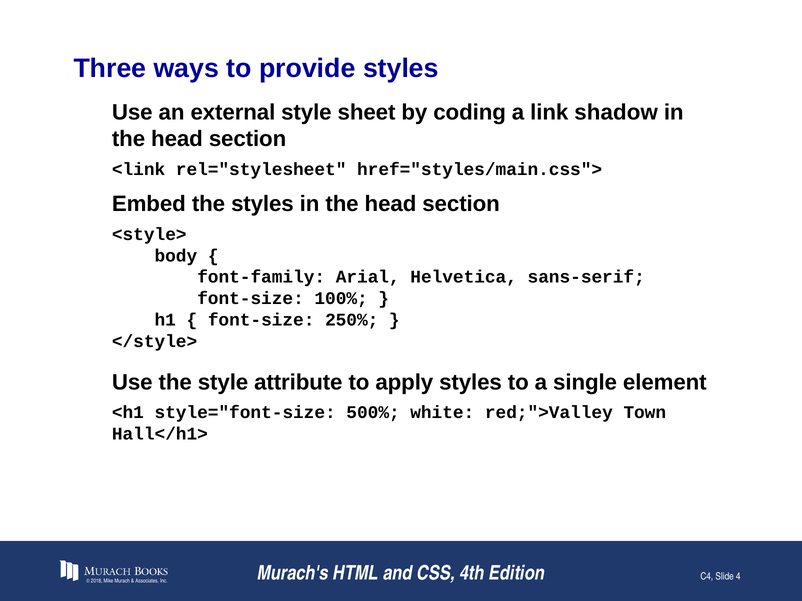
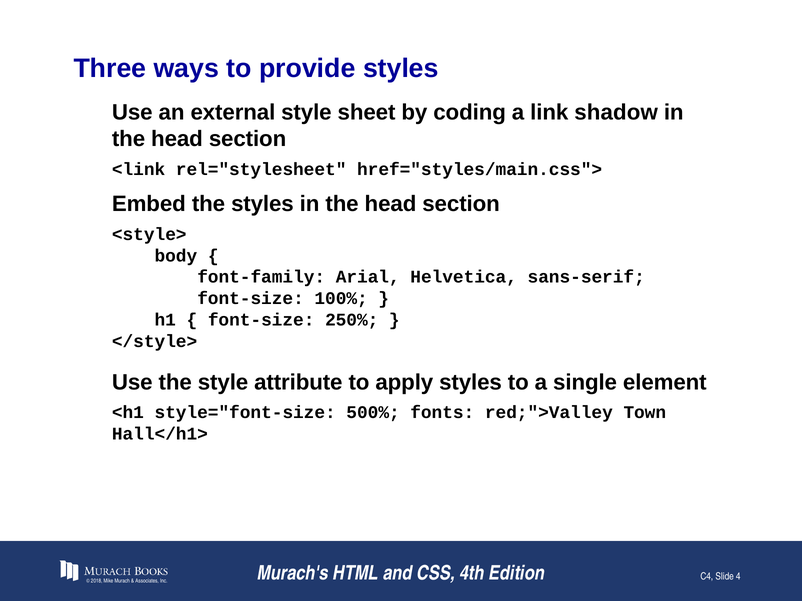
white: white -> fonts
